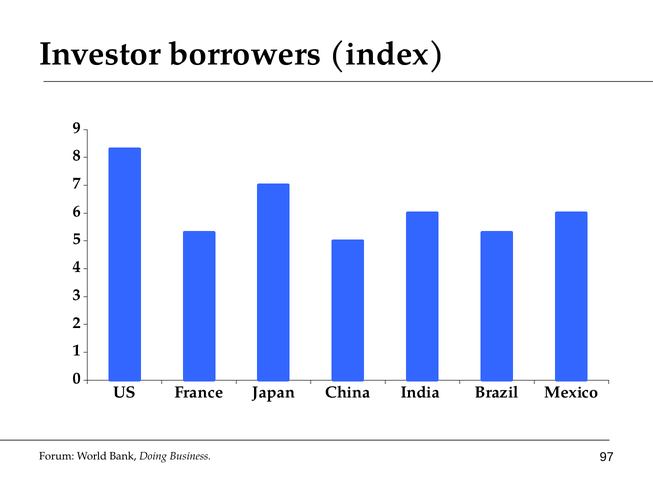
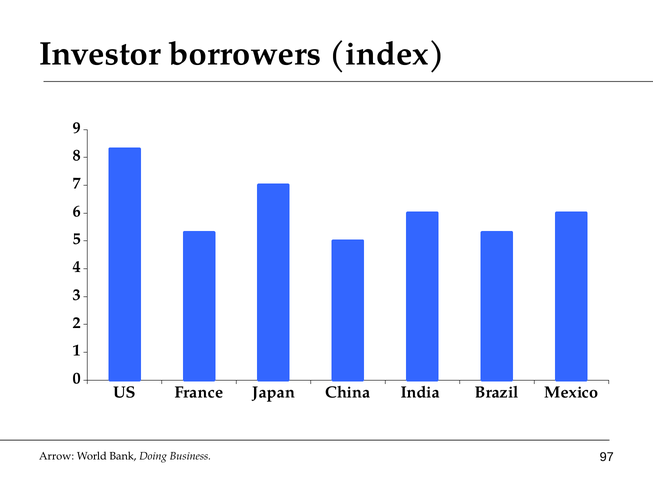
Forum: Forum -> Arrow
